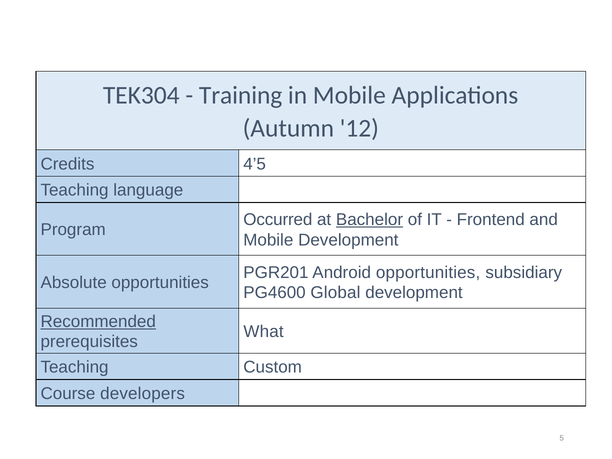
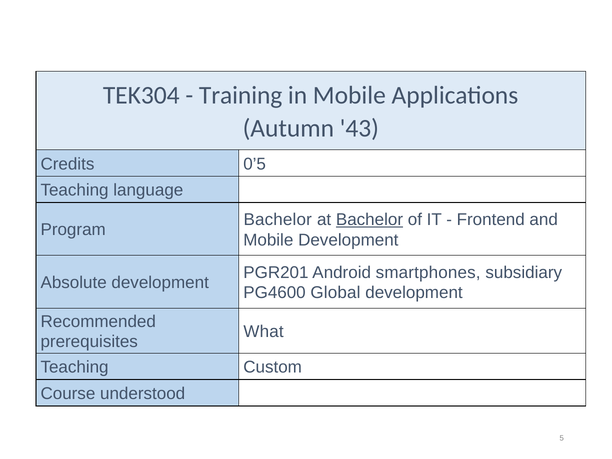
12: 12 -> 43
4’5: 4’5 -> 0’5
Occurred at (278, 220): Occurred -> Bachelor
Android opportunities: opportunities -> smartphones
Absolute opportunities: opportunities -> development
Recommended underline: present -> none
developers: developers -> understood
